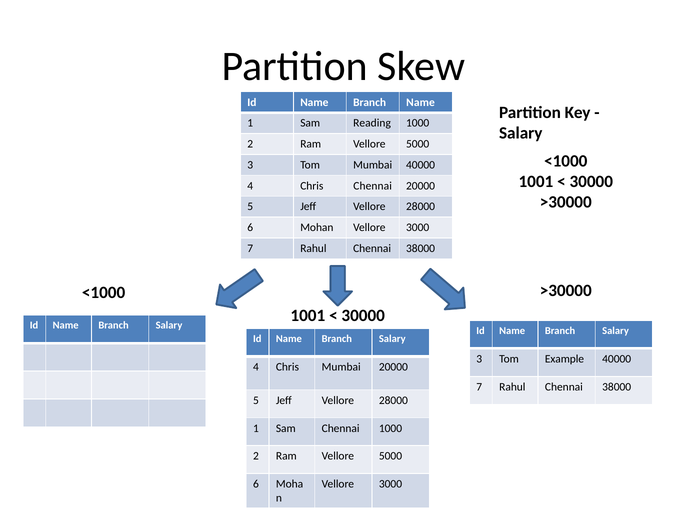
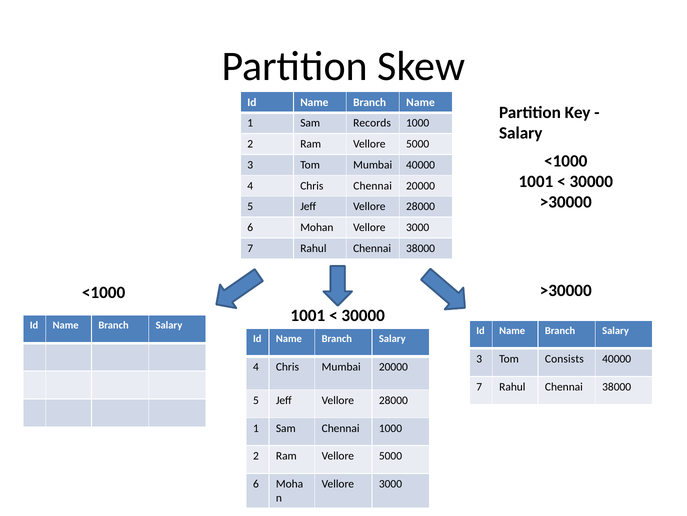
Reading: Reading -> Records
Example: Example -> Consists
